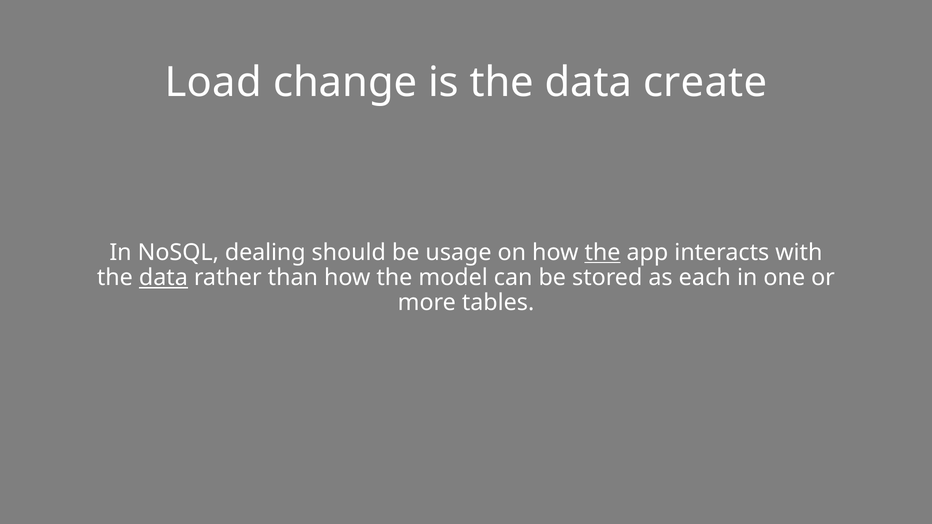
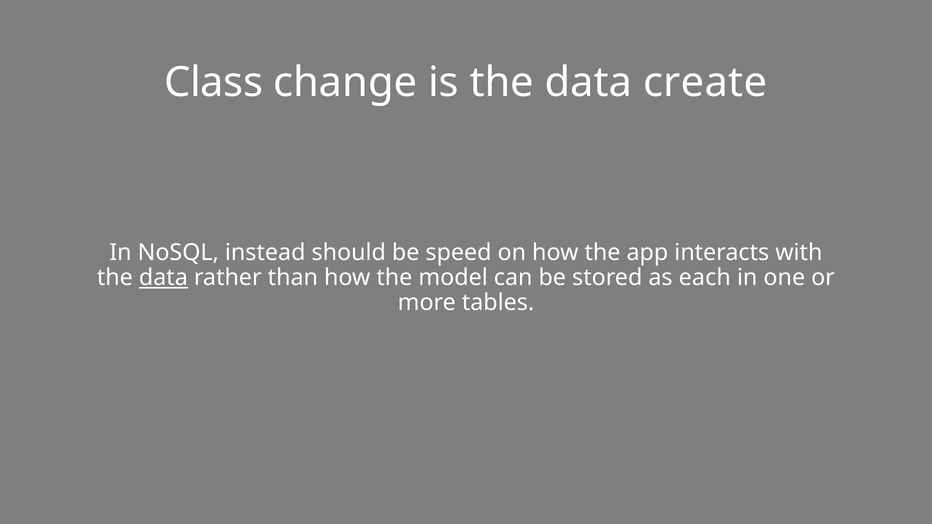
Load: Load -> Class
dealing: dealing -> instead
usage: usage -> speed
the at (603, 253) underline: present -> none
